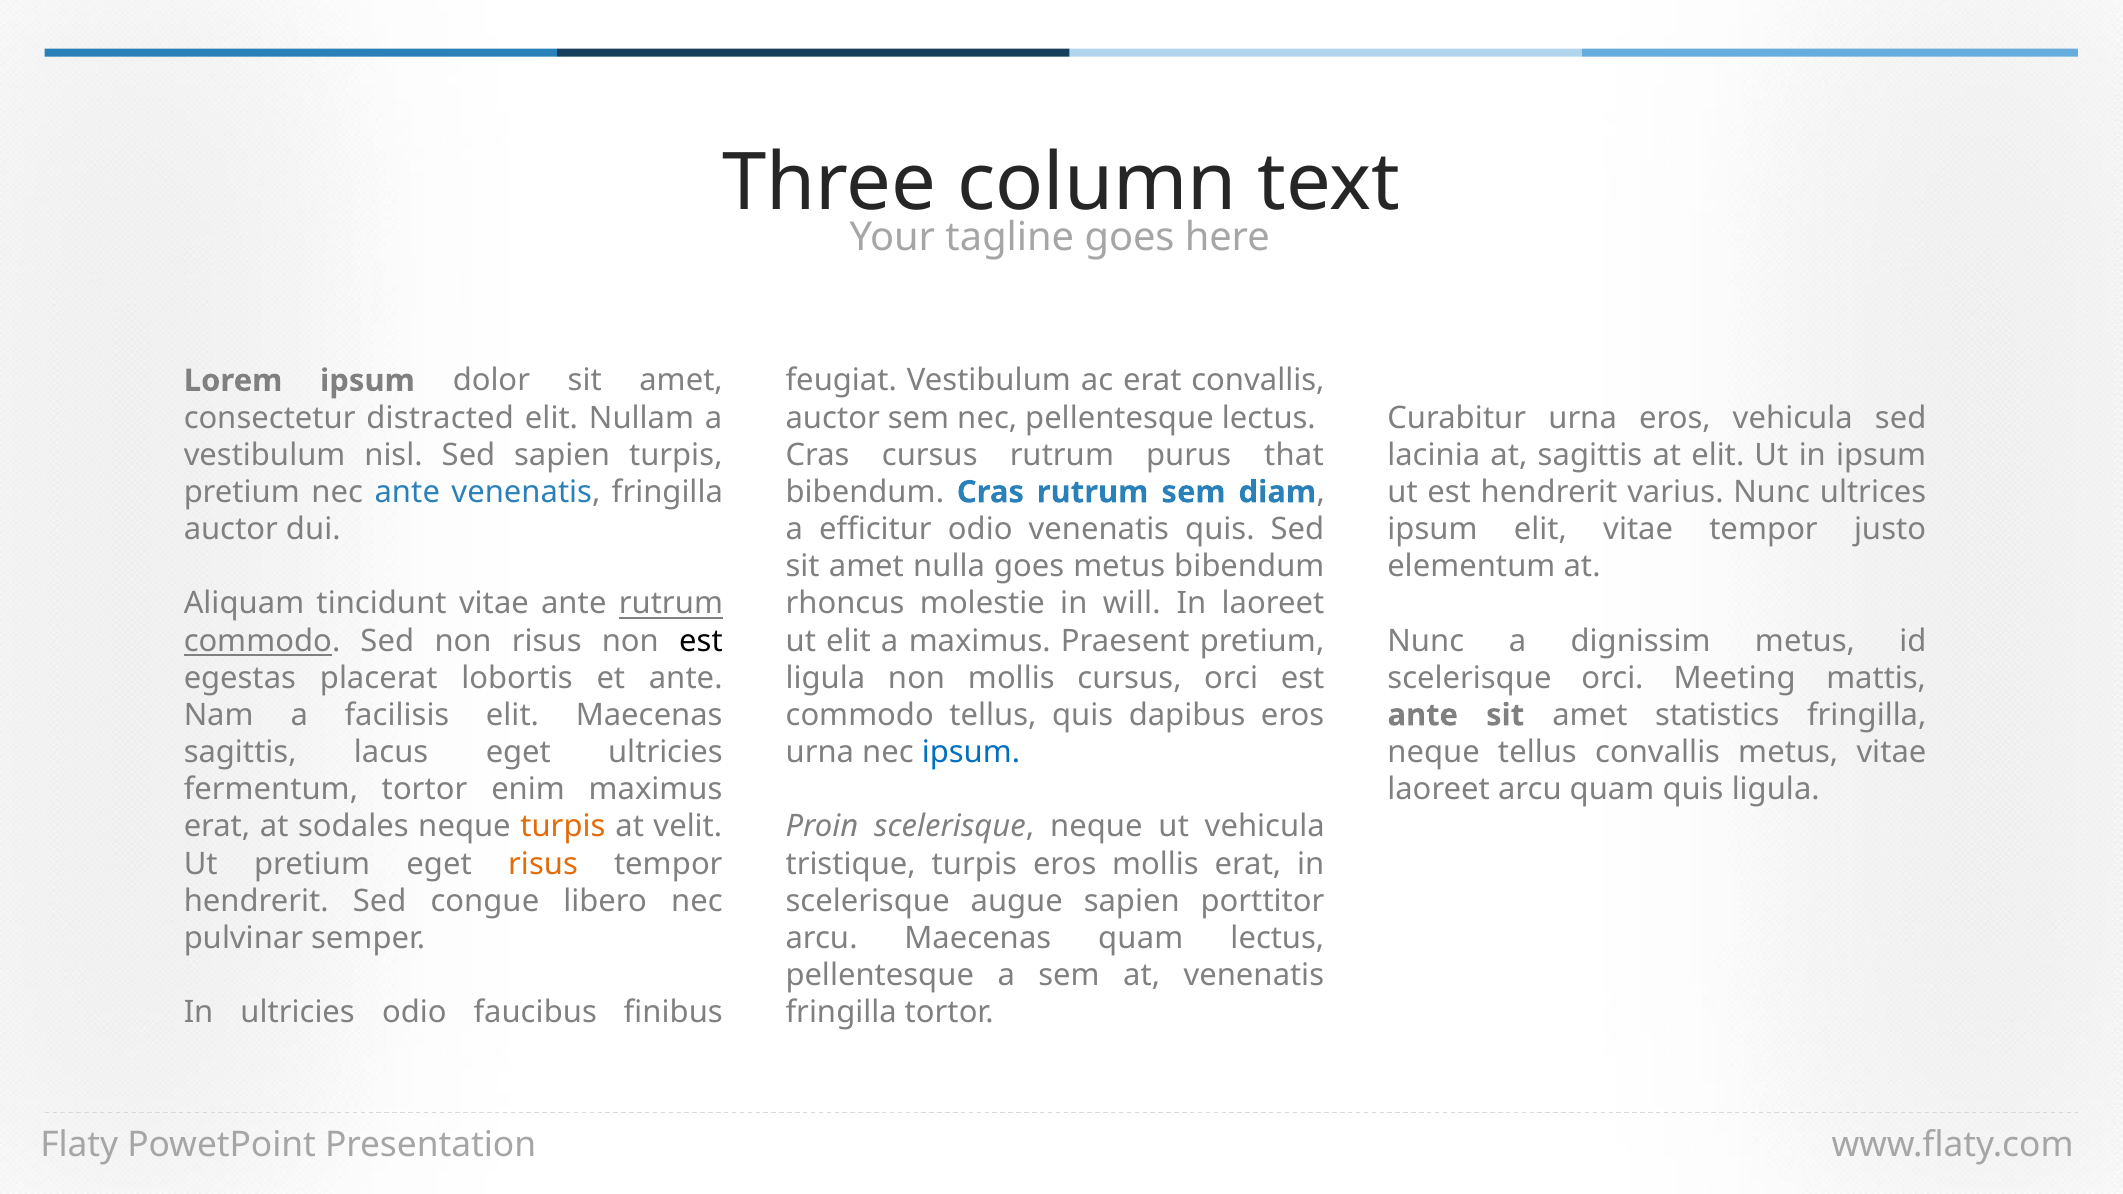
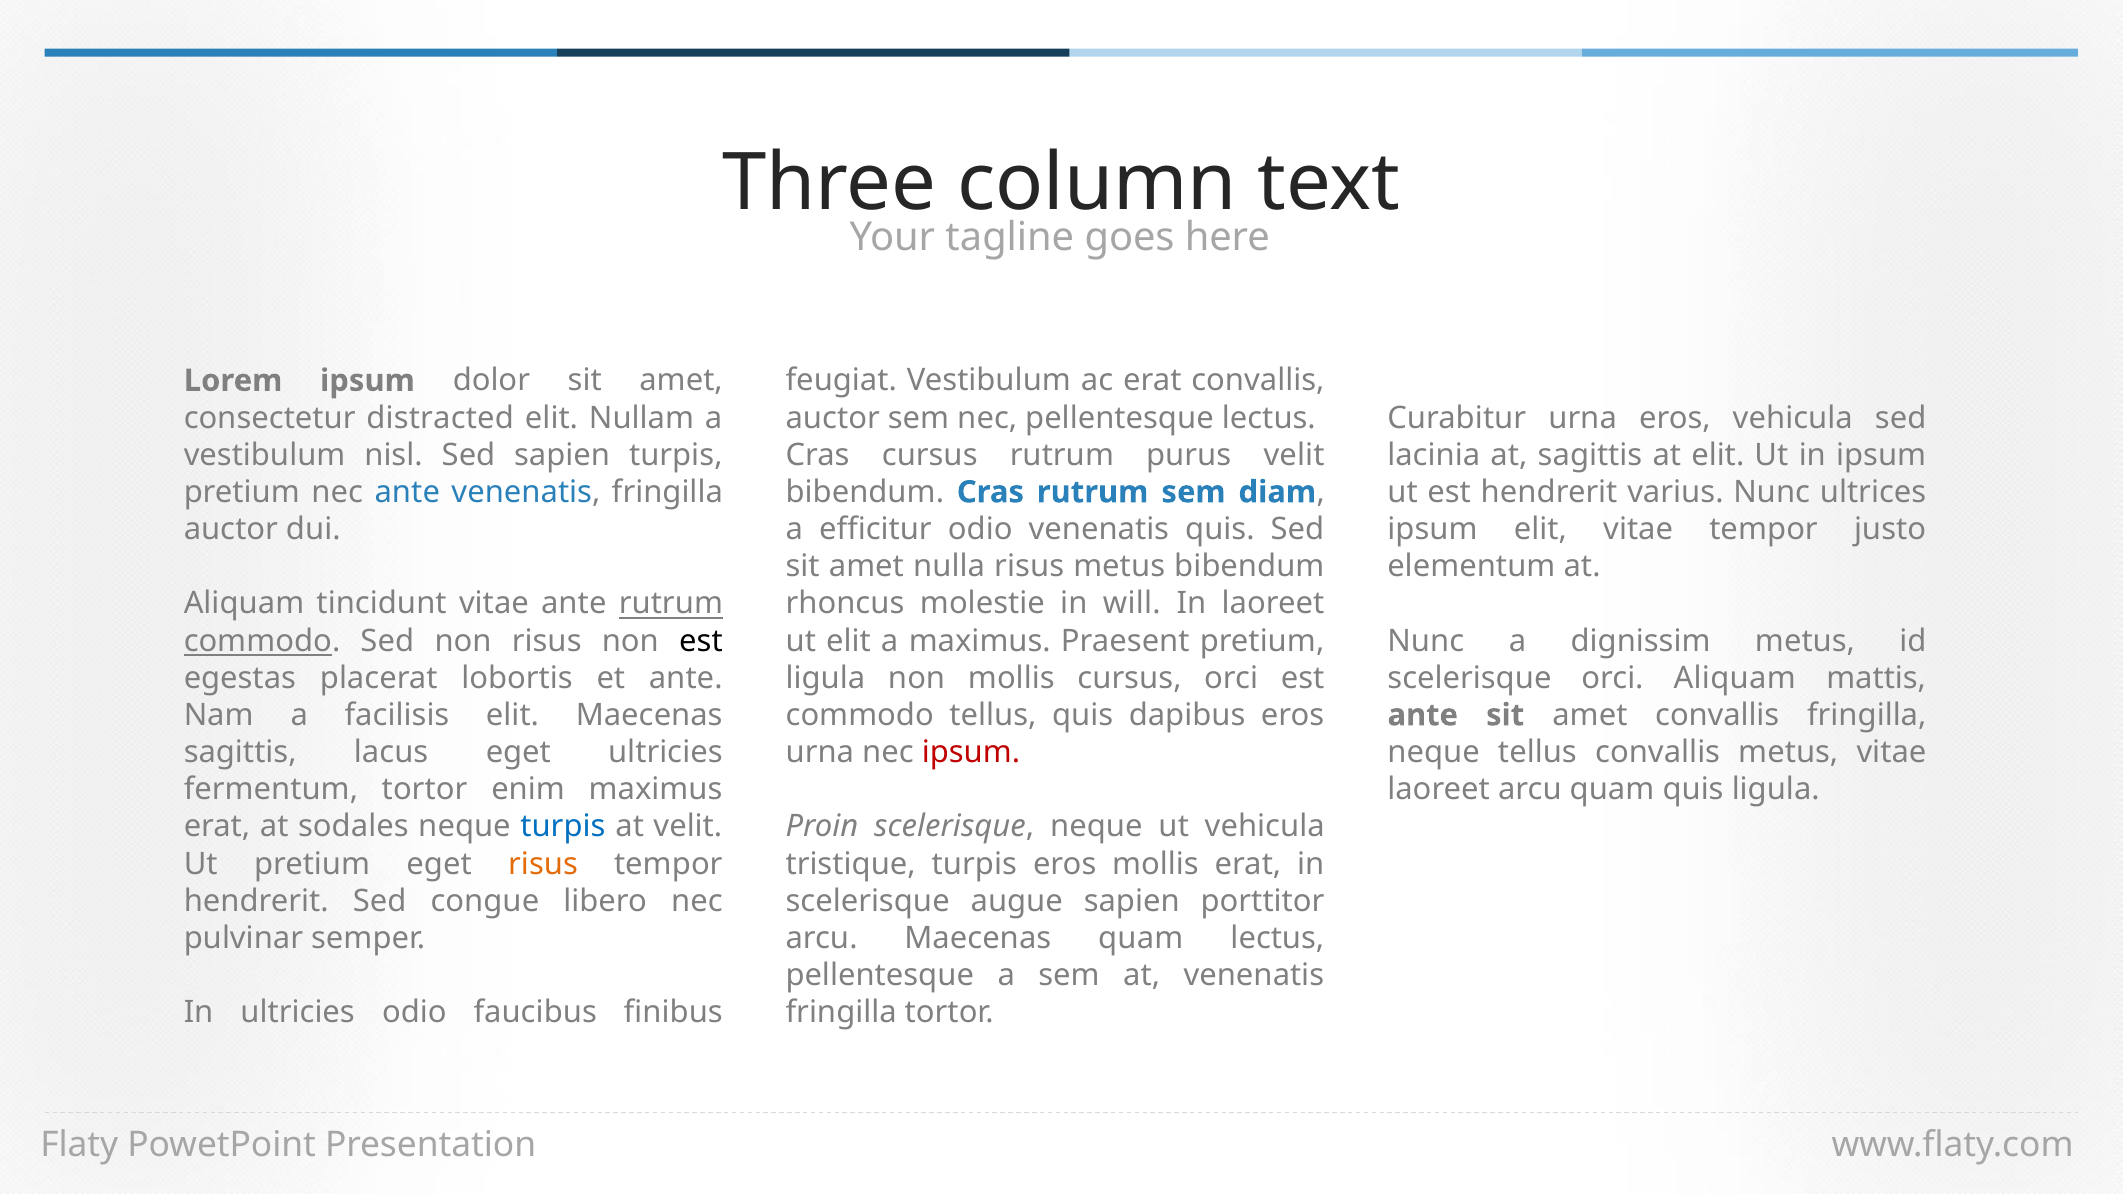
purus that: that -> velit
nulla goes: goes -> risus
orci Meeting: Meeting -> Aliquam
amet statistics: statistics -> convallis
ipsum at (971, 752) colour: blue -> red
turpis at (563, 827) colour: orange -> blue
